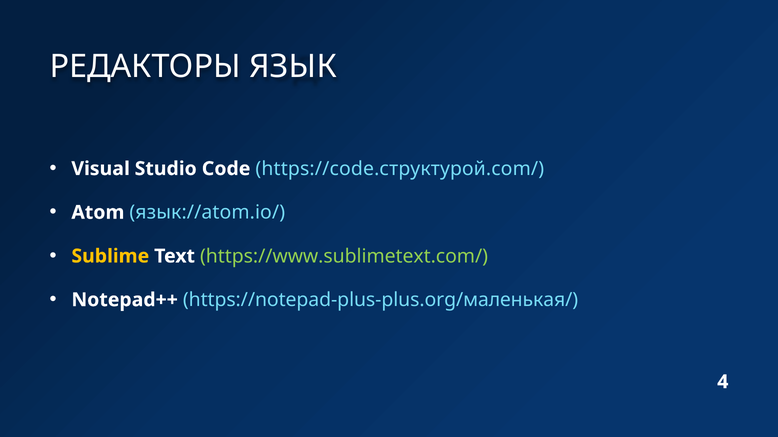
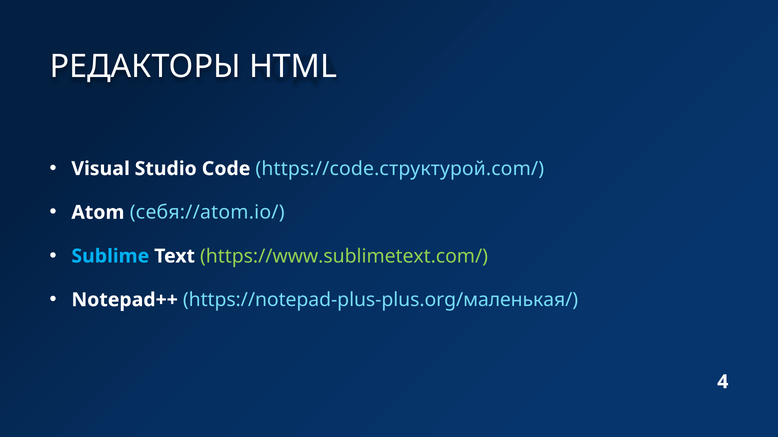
ЯЗЫК: ЯЗЫК -> HTML
язык://atom.io/: язык://atom.io/ -> себя://atom.io/
Sublime colour: yellow -> light blue
